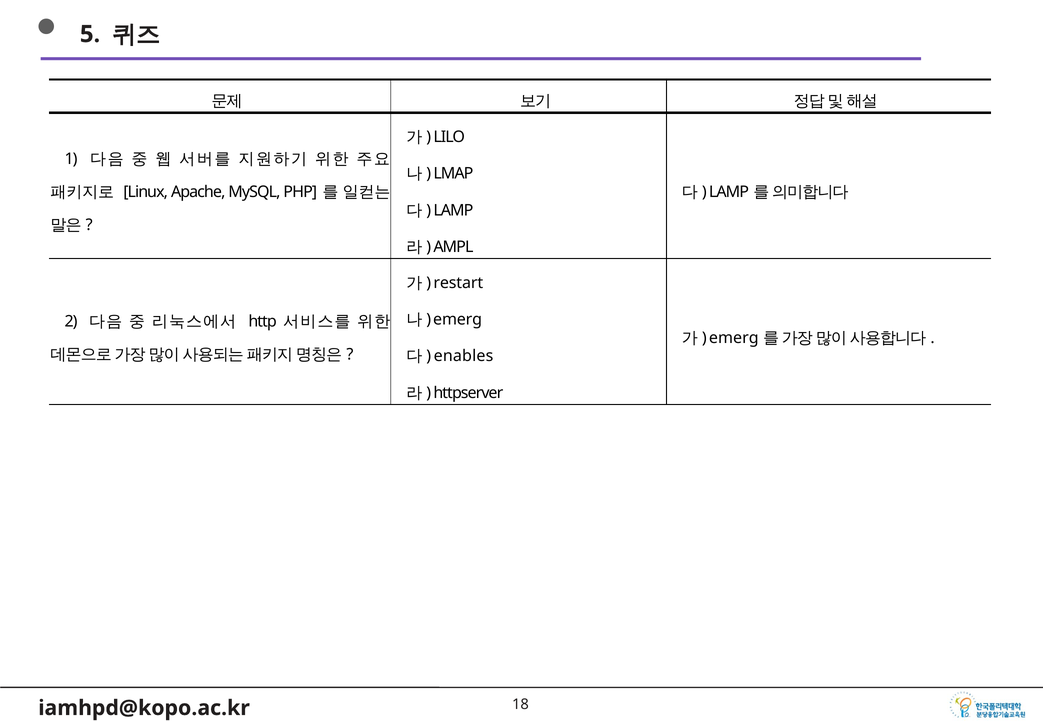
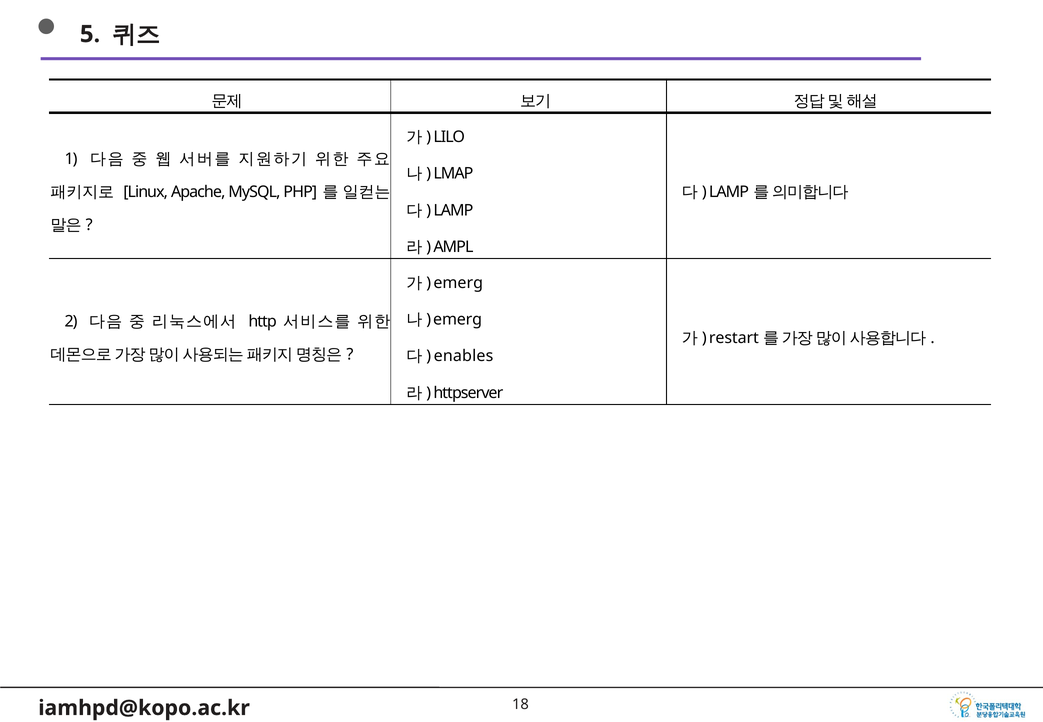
restart at (458, 283): restart -> emerg
emerg at (734, 338): emerg -> restart
